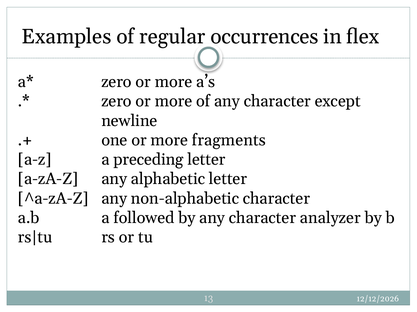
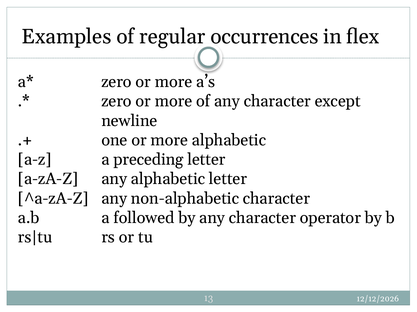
more fragments: fragments -> alphabetic
analyzer: analyzer -> operator
